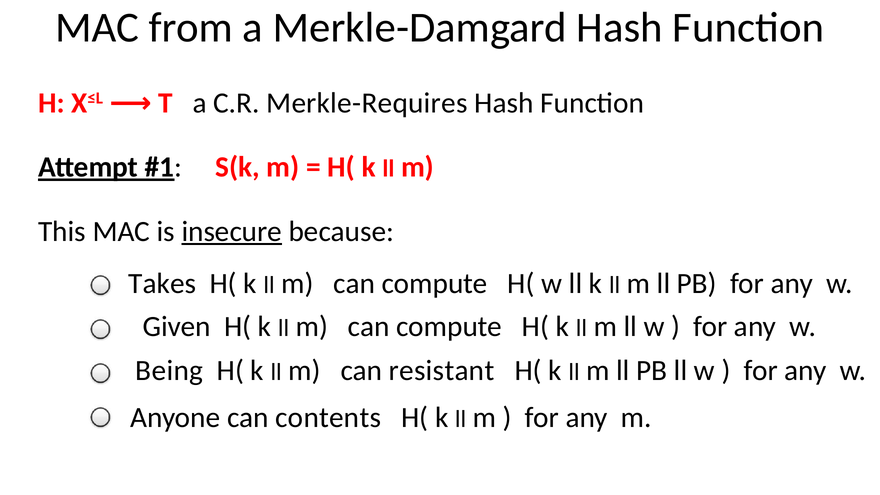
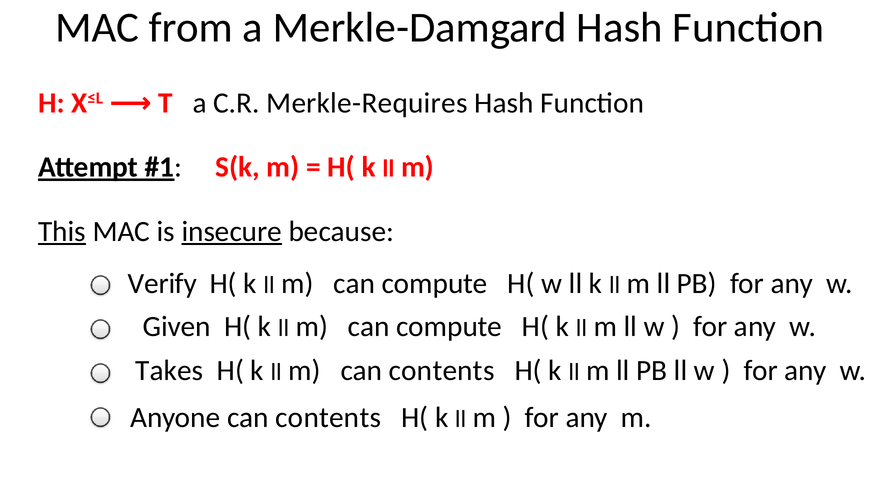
This underline: none -> present
Takes: Takes -> Verify
Being: Being -> Takes
m can resistant: resistant -> contents
